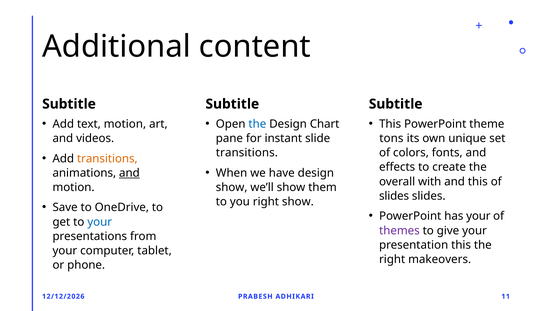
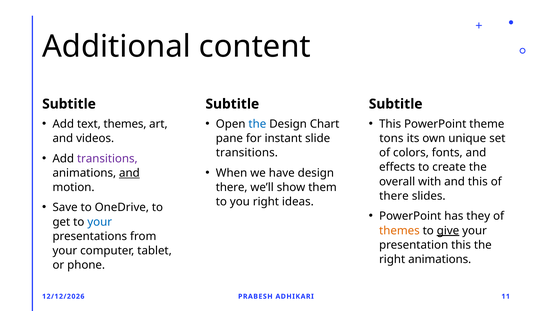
text motion: motion -> themes
transitions at (107, 158) colour: orange -> purple
show at (232, 187): show -> there
slides at (394, 196): slides -> there
right show: show -> ideas
has your: your -> they
themes at (399, 230) colour: purple -> orange
give underline: none -> present
right makeovers: makeovers -> animations
